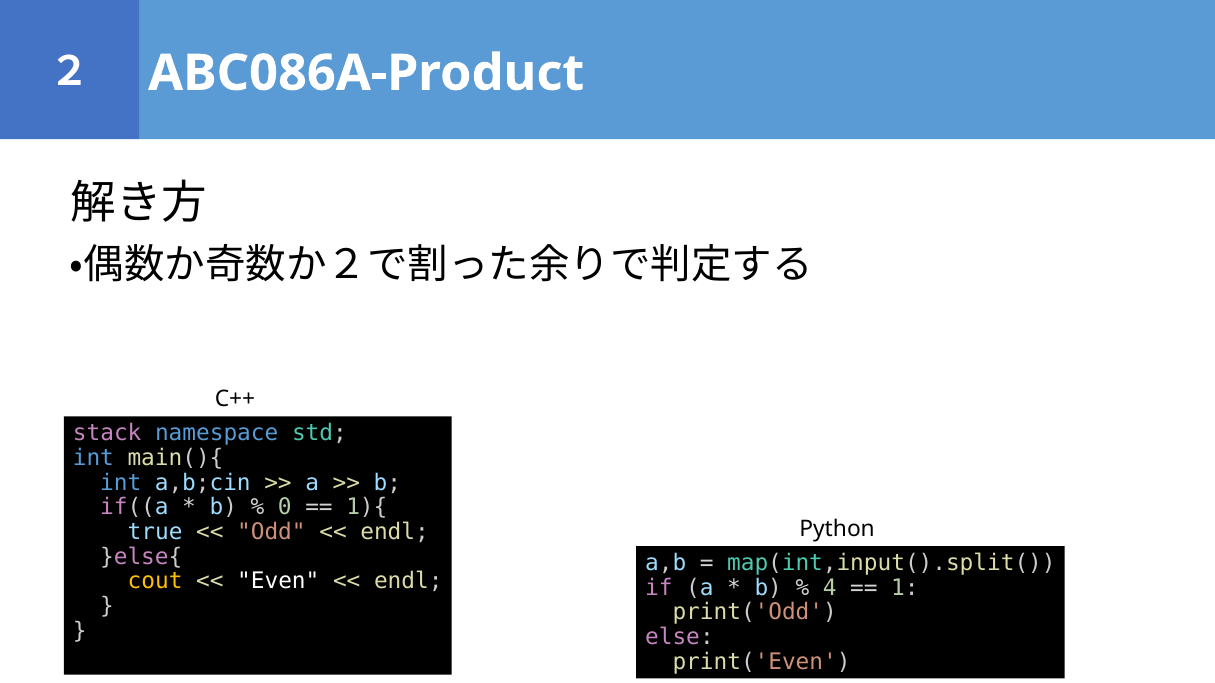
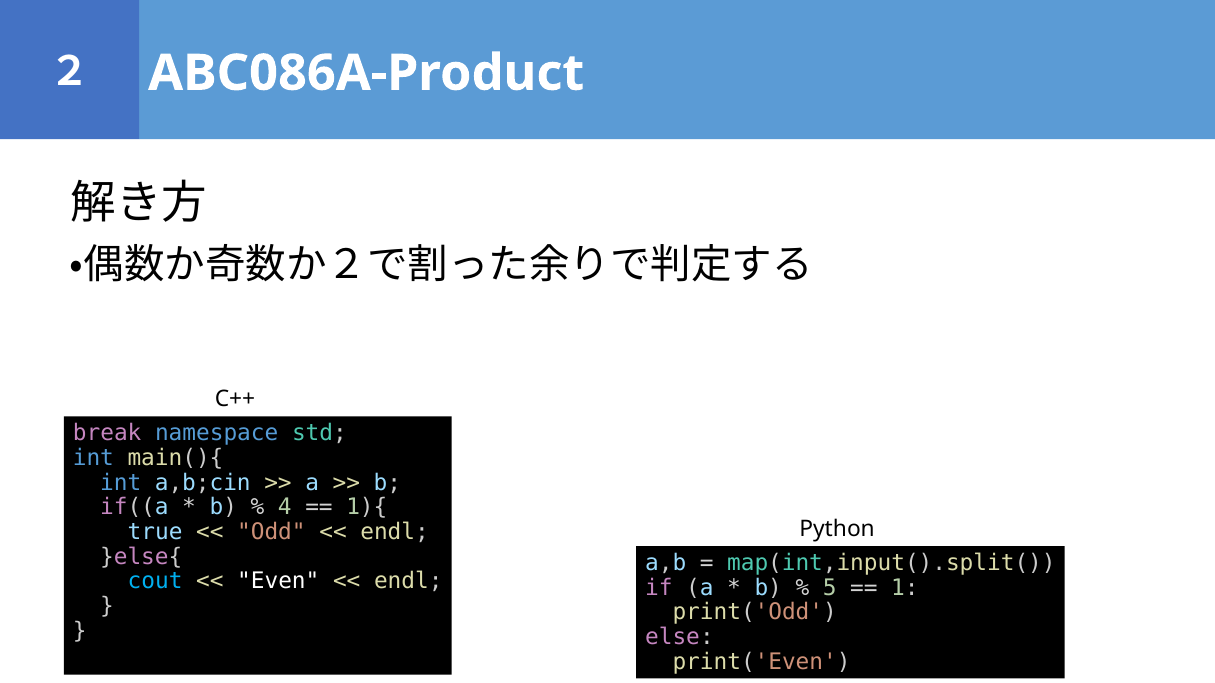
stack: stack -> break
0: 0 -> 4
cout colour: yellow -> light blue
4: 4 -> 5
